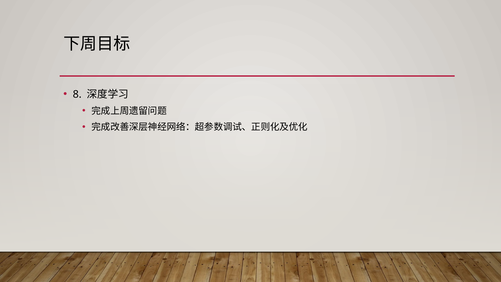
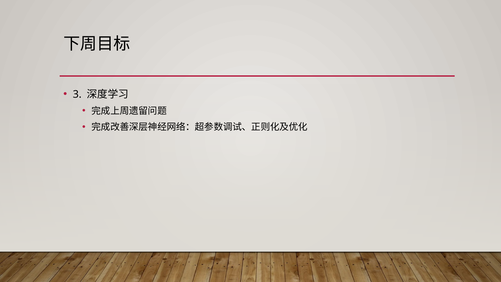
8: 8 -> 3
